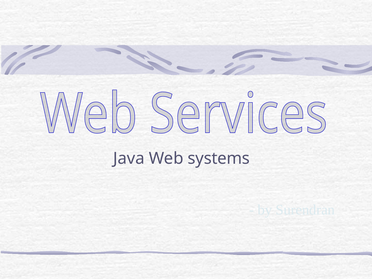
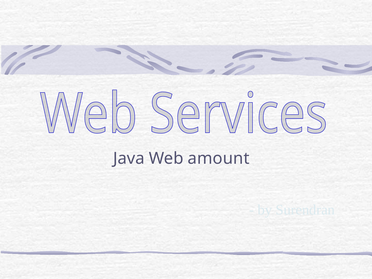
systems: systems -> amount
